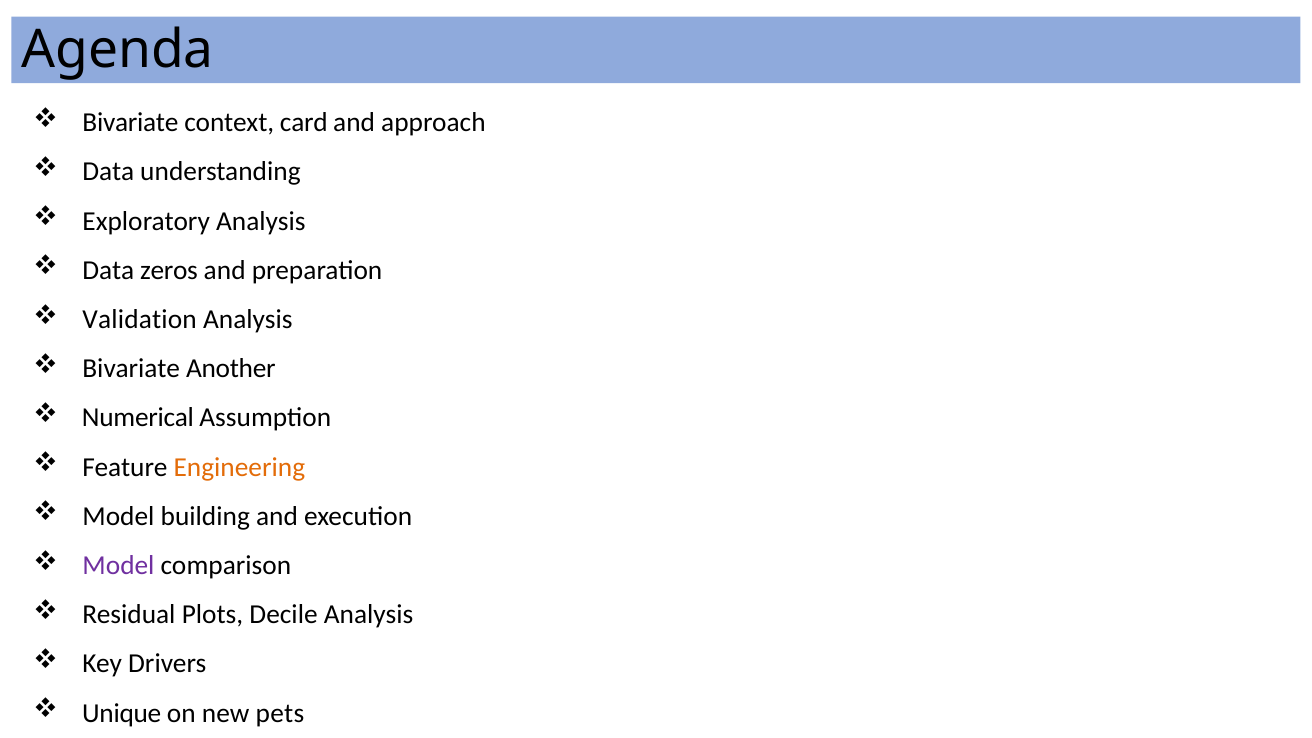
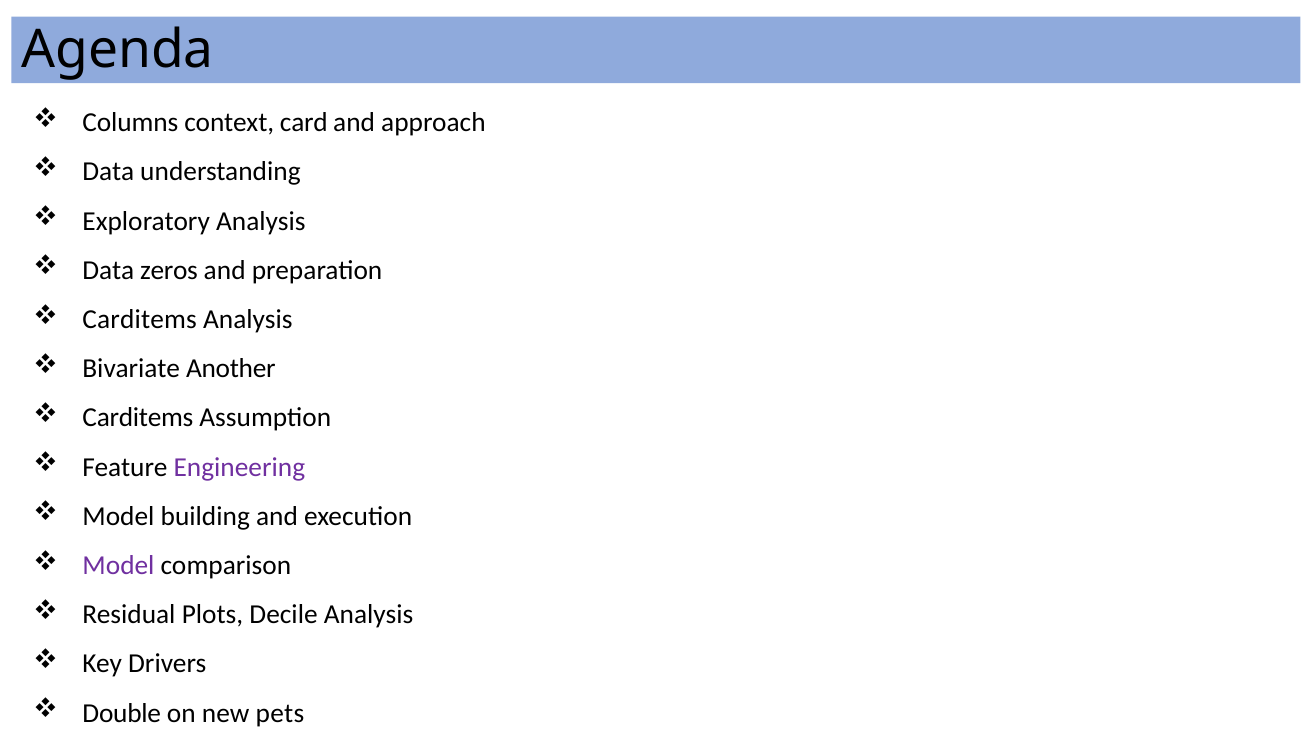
Bivariate at (130, 123): Bivariate -> Columns
Validation at (140, 320): Validation -> Carditems
Numerical at (138, 418): Numerical -> Carditems
Engineering colour: orange -> purple
Unique: Unique -> Double
